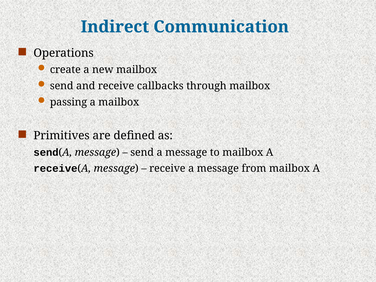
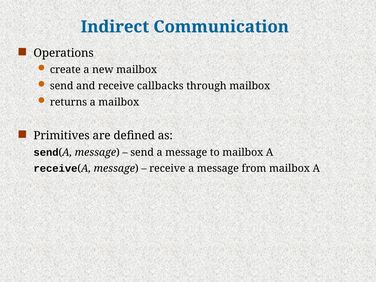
passing: passing -> returns
